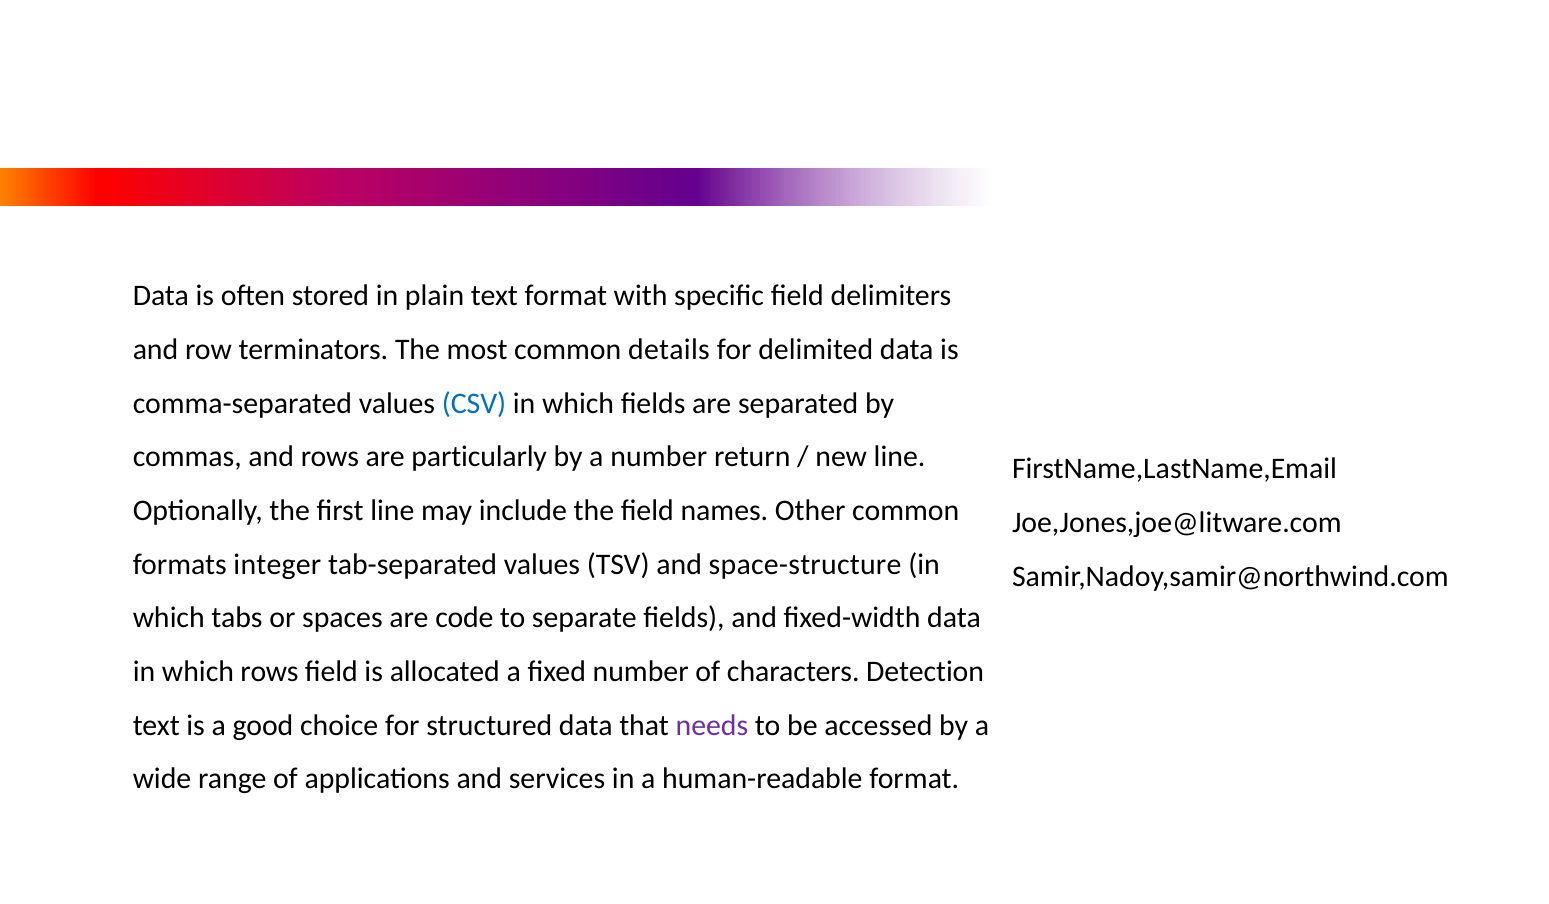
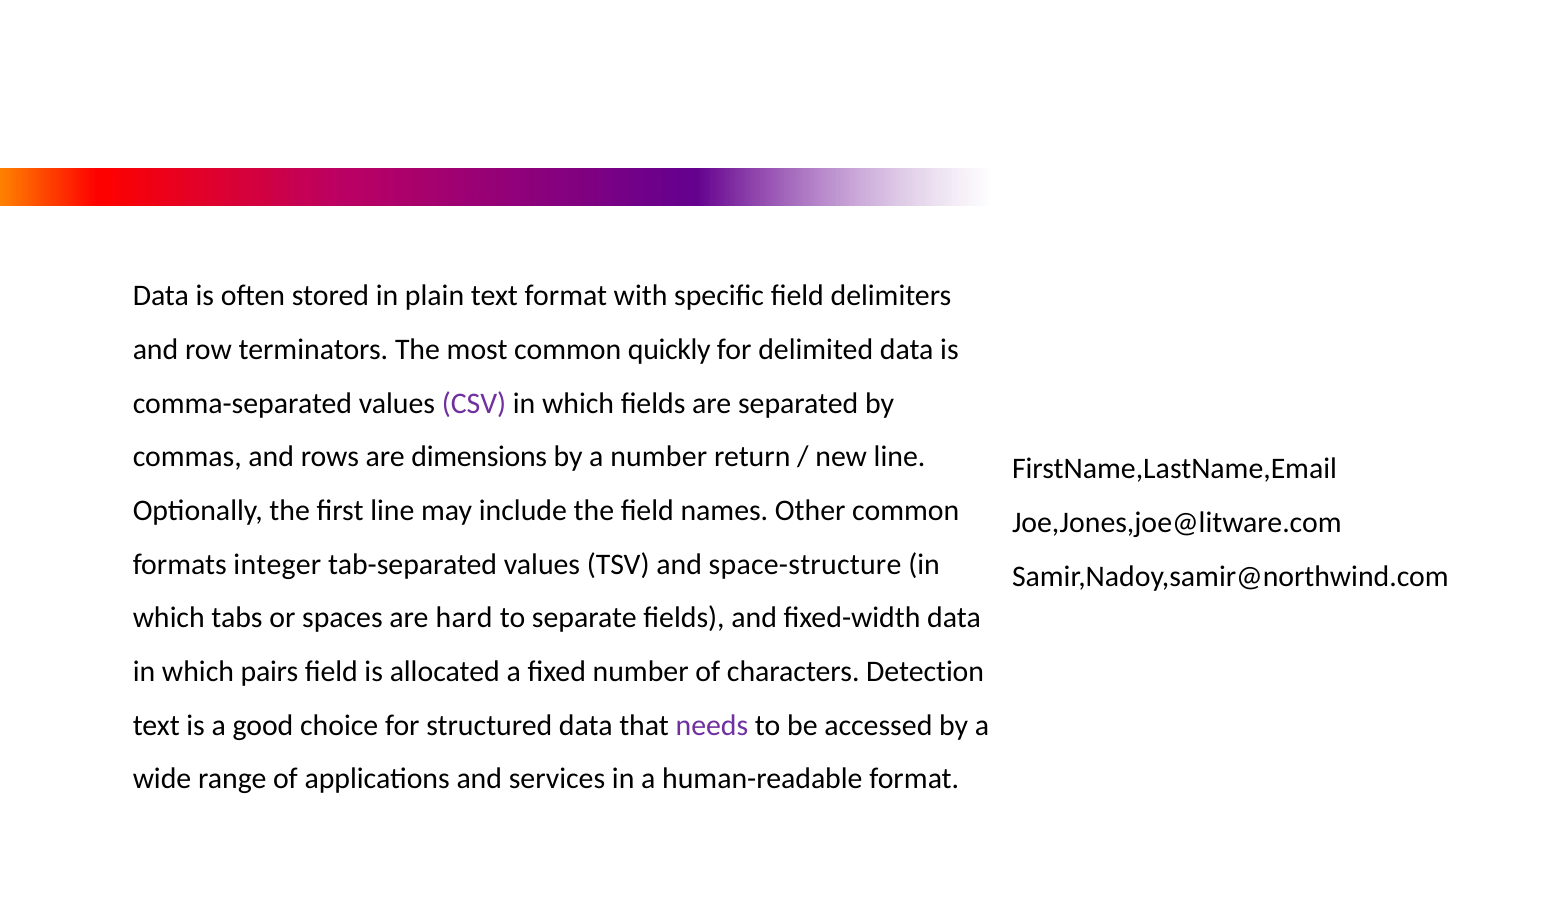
details: details -> quickly
CSV colour: blue -> purple
particularly: particularly -> dimensions
code: code -> hard
which rows: rows -> pairs
